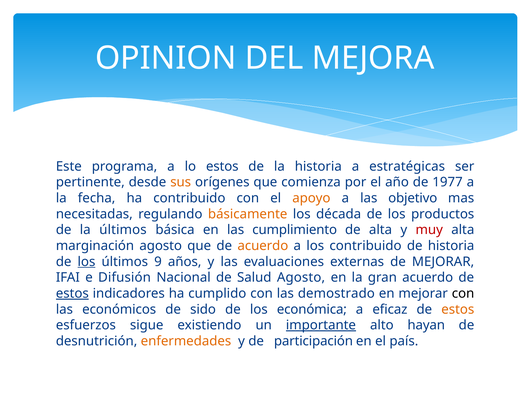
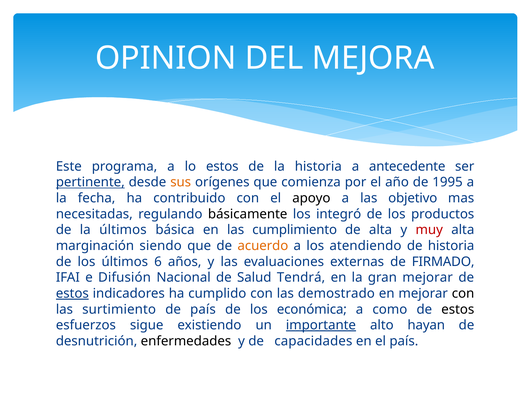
estratégicas: estratégicas -> antecedente
pertinente underline: none -> present
1977: 1977 -> 1995
apoyo colour: orange -> black
básicamente colour: orange -> black
década: década -> integró
marginación agosto: agosto -> siendo
los contribuido: contribuido -> atendiendo
los at (86, 262) underline: present -> none
9: 9 -> 6
de MEJORAR: MEJORAR -> FIRMADO
Salud Agosto: Agosto -> Tendrá
gran acuerdo: acuerdo -> mejorar
económicos: económicos -> surtimiento
de sido: sido -> país
eficaz: eficaz -> como
estos at (458, 310) colour: orange -> black
enfermedades colour: orange -> black
participación: participación -> capacidades
